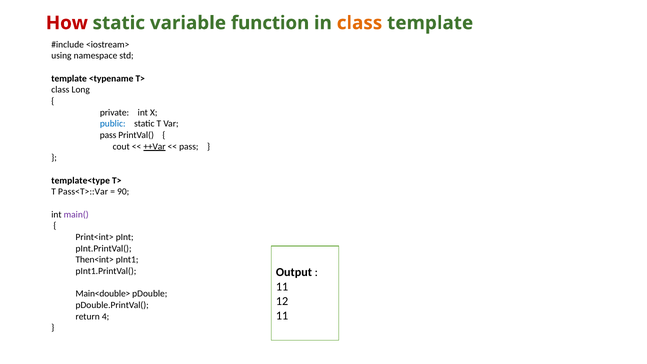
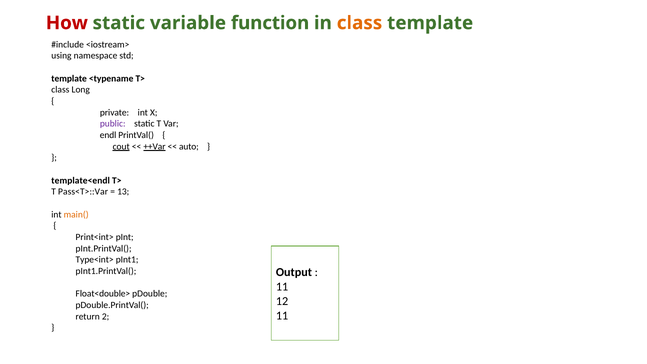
public colour: blue -> purple
pass at (108, 135): pass -> endl
cout underline: none -> present
pass at (189, 146): pass -> auto
template<type: template<type -> template<endl
90: 90 -> 13
main( colour: purple -> orange
Then<int>: Then<int> -> Type<int>
Main<double>: Main<double> -> Float<double>
4: 4 -> 2
